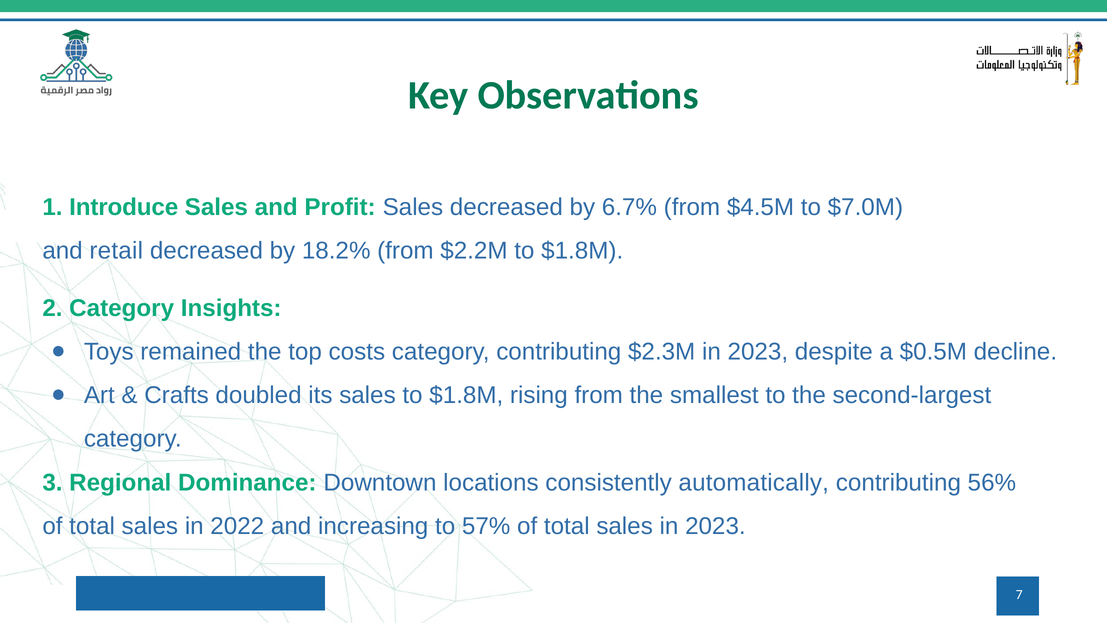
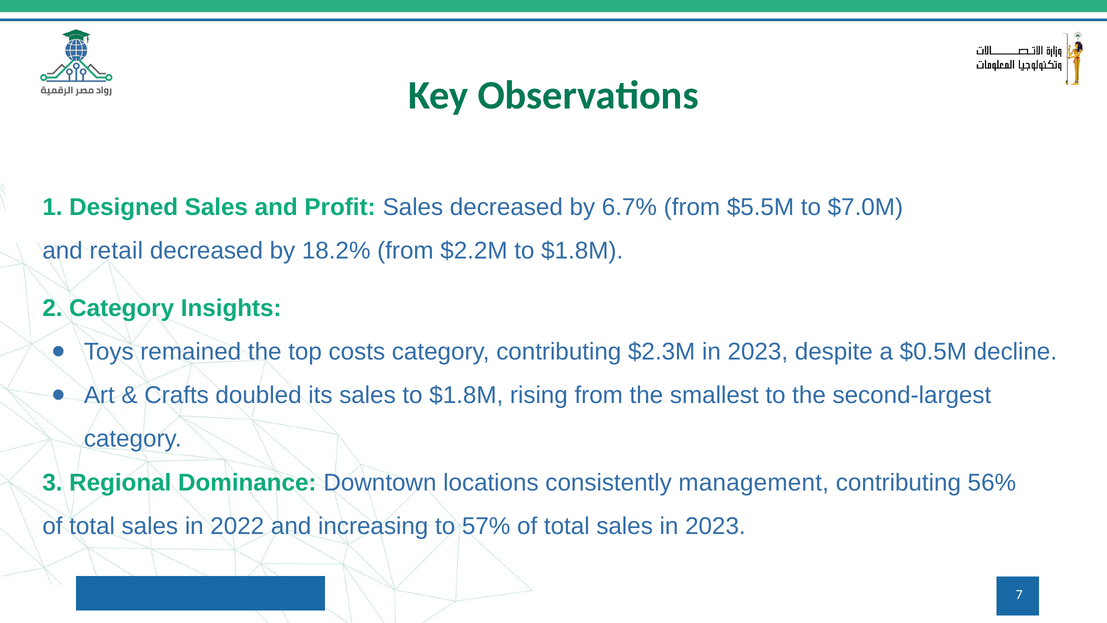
Introduce: Introduce -> Designed
$4.5M: $4.5M -> $5.5M
automatically: automatically -> management
